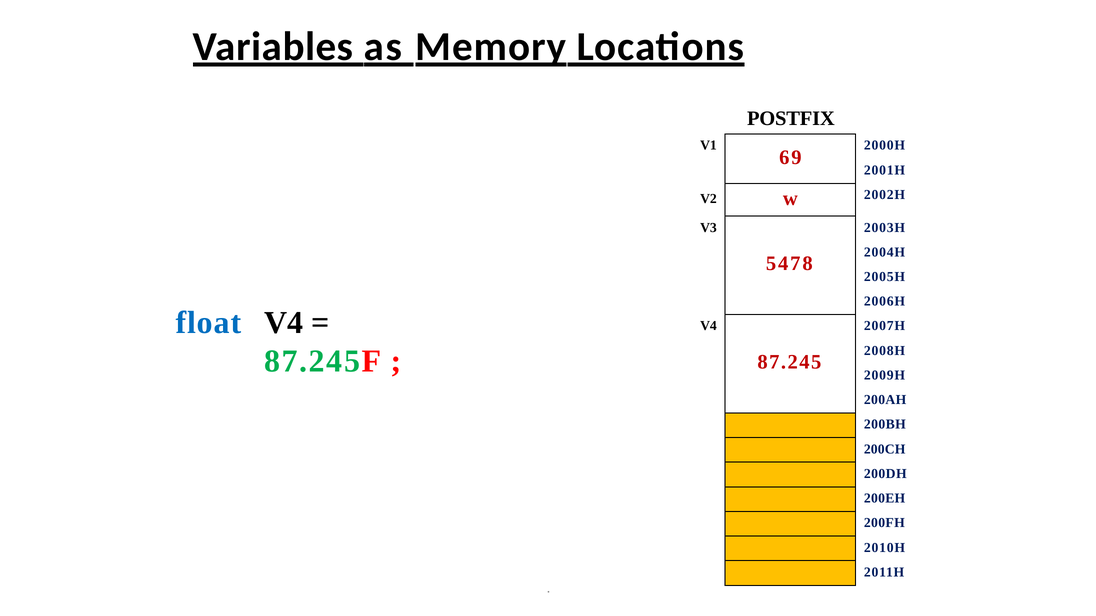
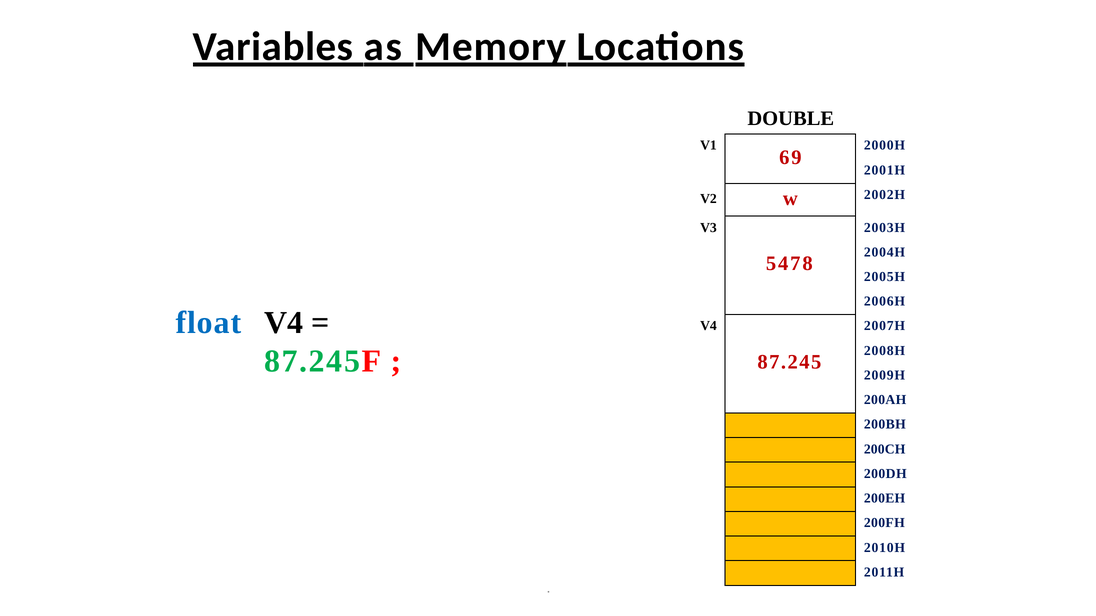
POSTFIX: POSTFIX -> DOUBLE
